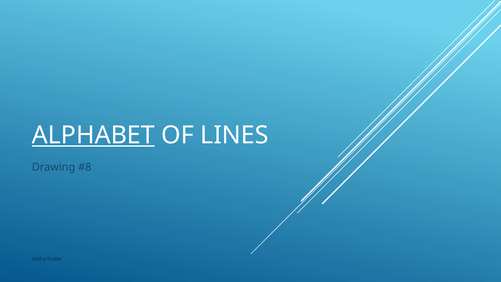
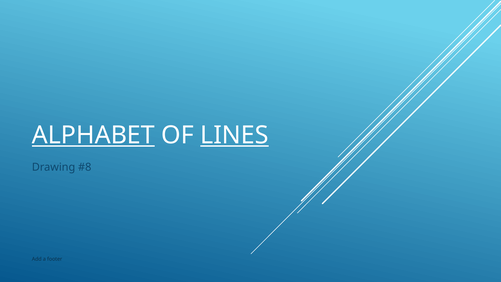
LINES underline: none -> present
